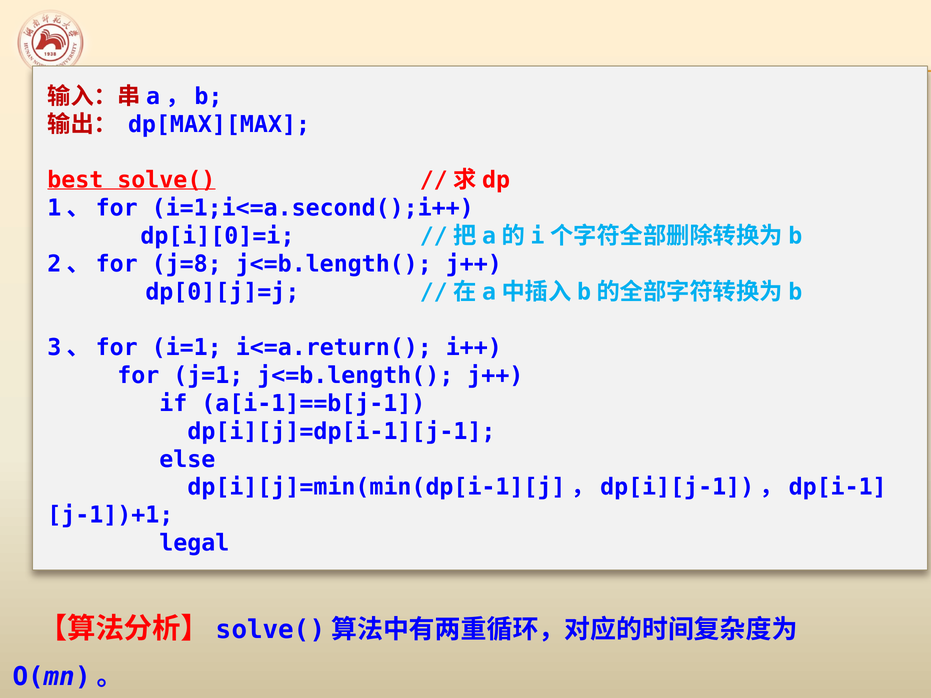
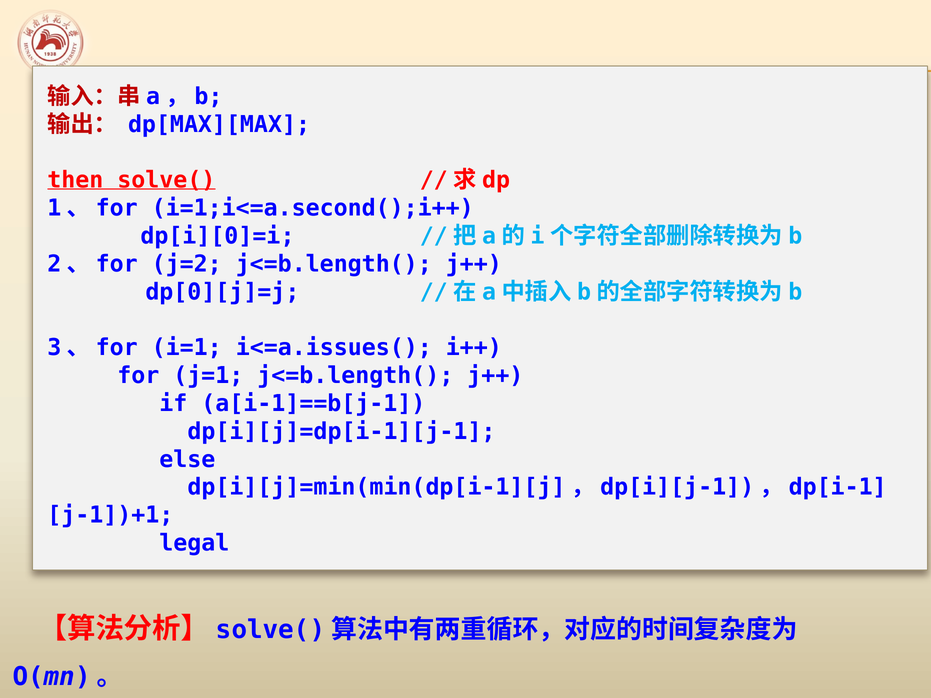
best: best -> then
j=8: j=8 -> j=2
i<=a.return(: i<=a.return( -> i<=a.issues(
